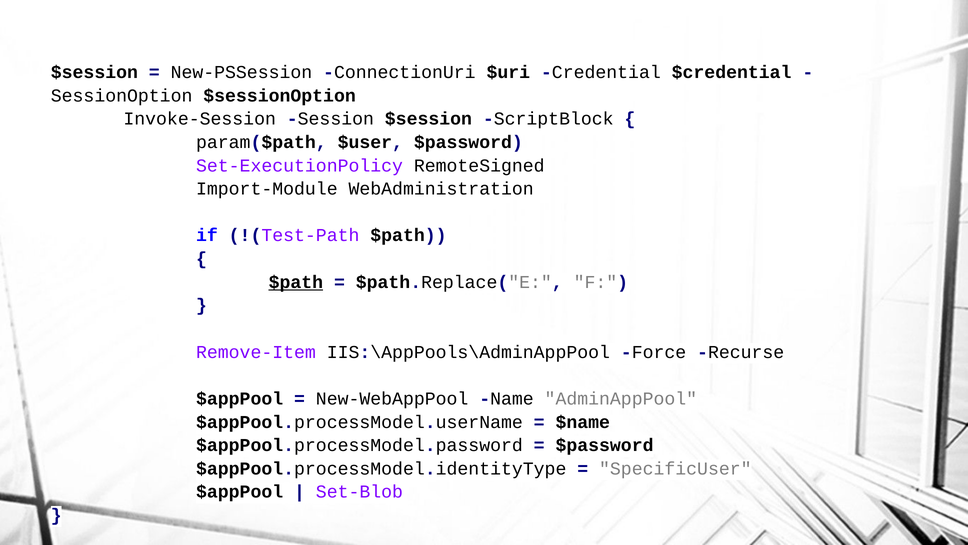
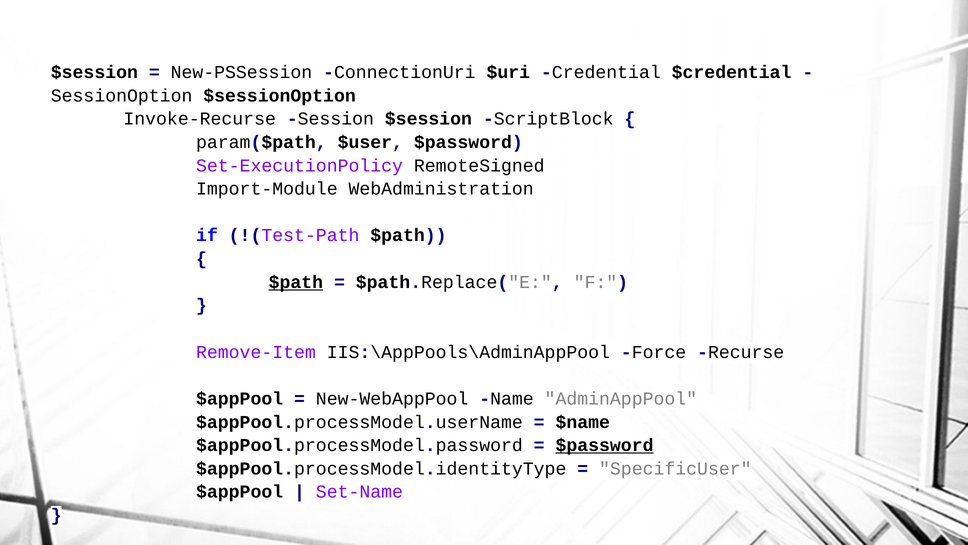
Invoke-Session: Invoke-Session -> Invoke-Recurse
$password at (605, 445) underline: none -> present
Set-Blob: Set-Blob -> Set-Name
